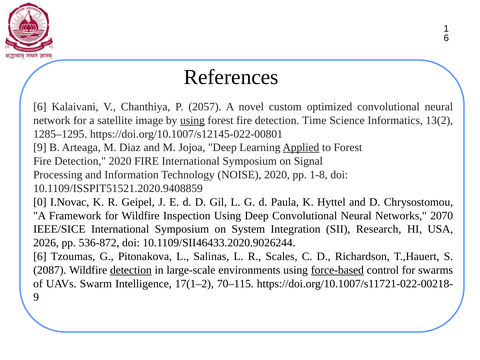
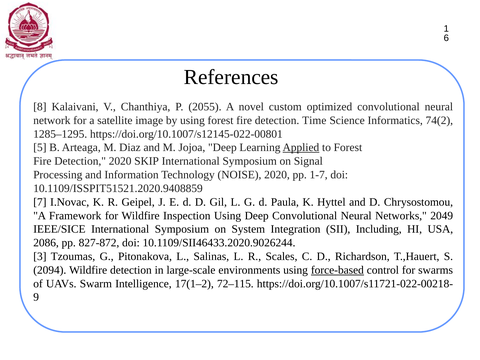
6 at (40, 107): 6 -> 8
2057: 2057 -> 2055
using at (192, 120) underline: present -> none
13(2: 13(2 -> 74(2
9 at (40, 148): 9 -> 5
2020 FIRE: FIRE -> SKIP
1-8: 1-8 -> 1-7
0: 0 -> 7
2070: 2070 -> 2049
Research: Research -> Including
2026: 2026 -> 2086
536-872: 536-872 -> 827-872
6 at (40, 256): 6 -> 3
2087: 2087 -> 2094
detection at (131, 270) underline: present -> none
70–115: 70–115 -> 72–115
